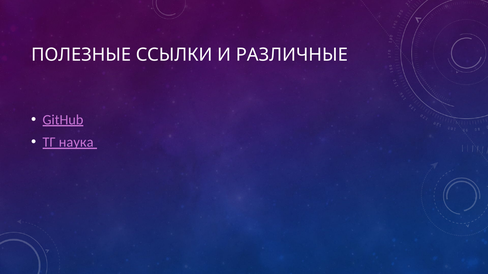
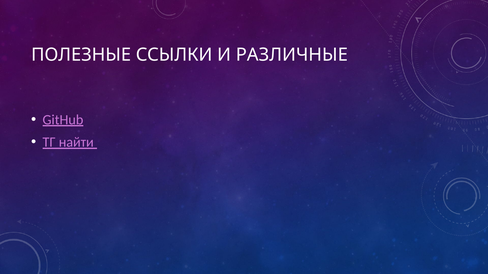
наука: наука -> найти
